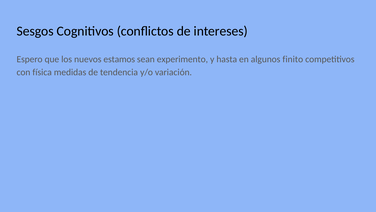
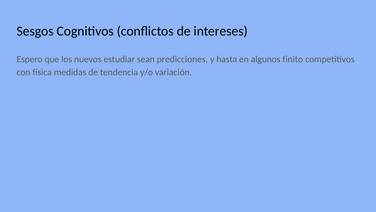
estamos: estamos -> estudiar
experimento: experimento -> predicciones
